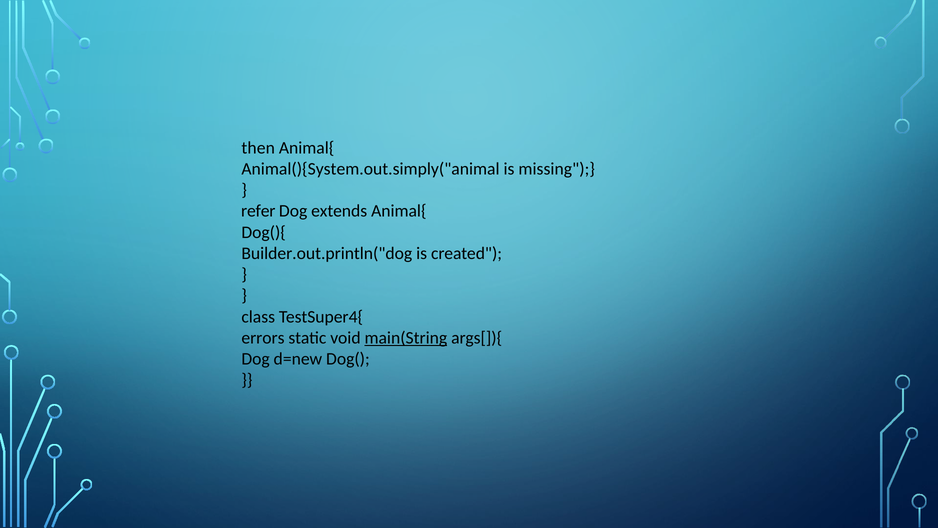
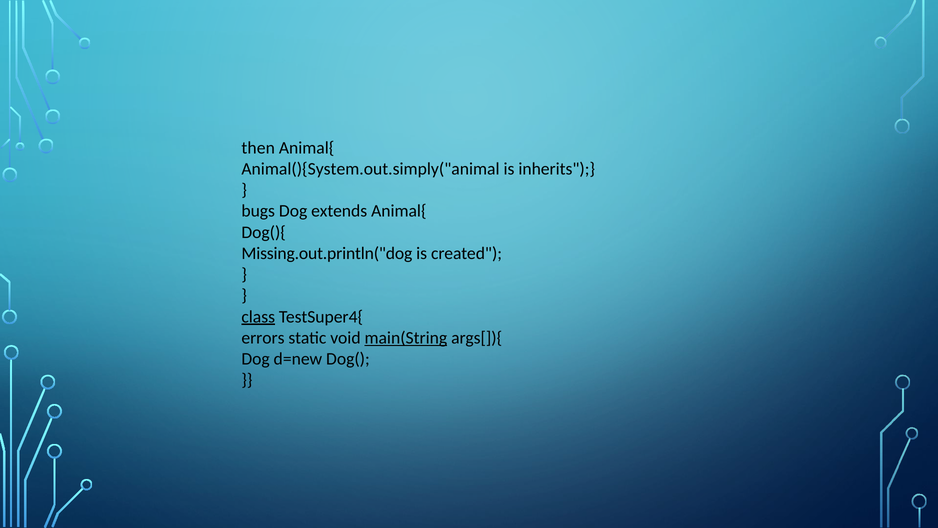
missing: missing -> inherits
refer: refer -> bugs
Builder.out.println("dog: Builder.out.println("dog -> Missing.out.println("dog
class underline: none -> present
